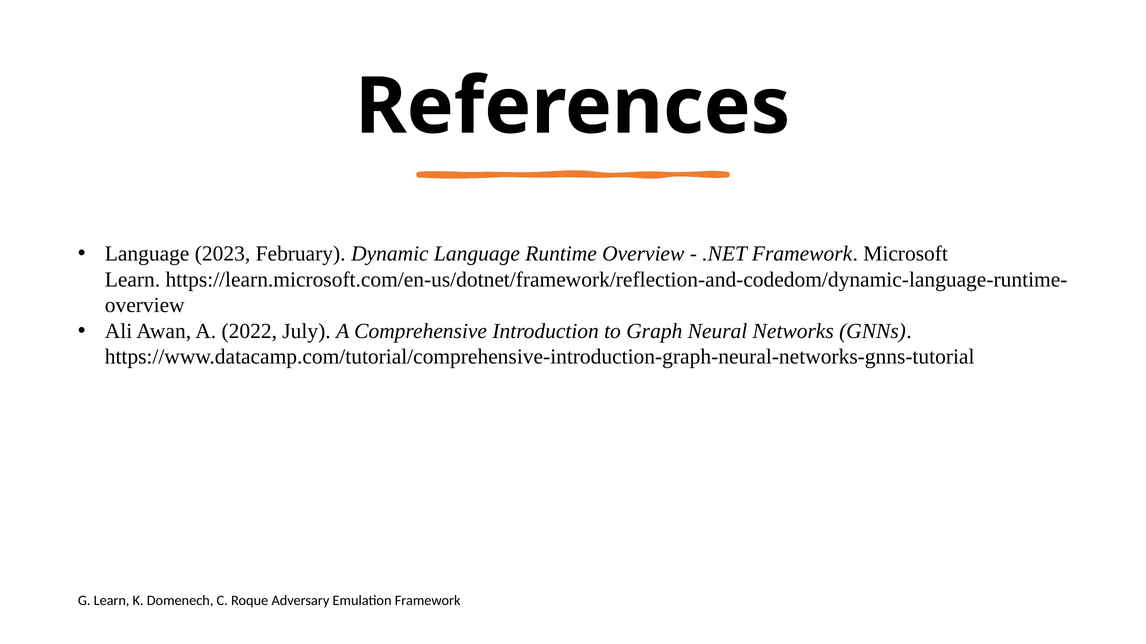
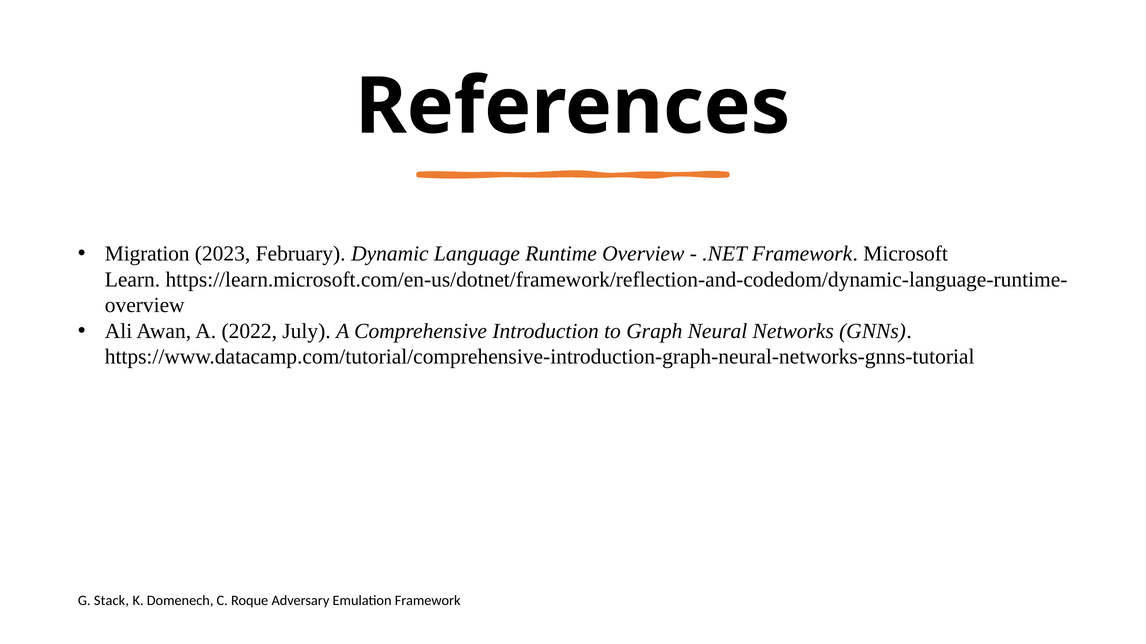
Language at (147, 254): Language -> Migration
G Learn: Learn -> Stack
